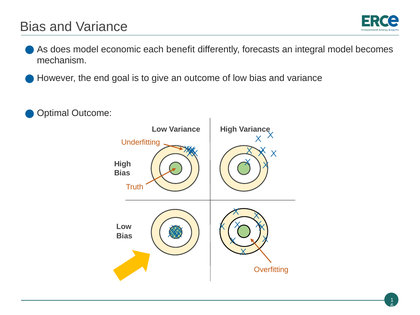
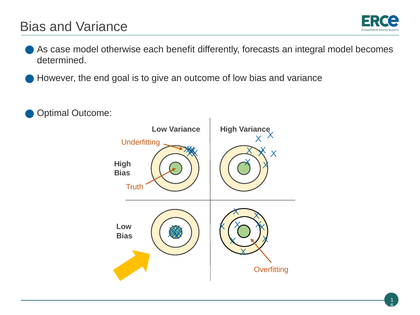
does: does -> case
economic: economic -> otherwise
mechanism: mechanism -> determined
